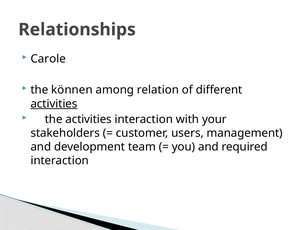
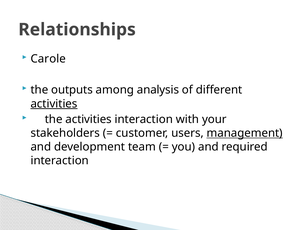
können: können -> outputs
relation: relation -> analysis
management underline: none -> present
